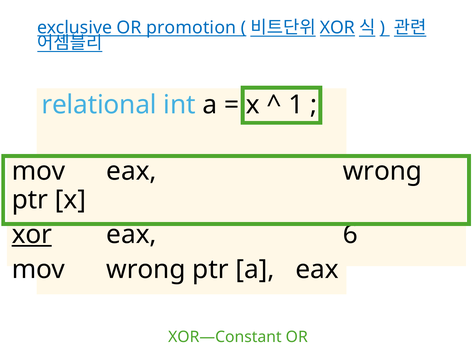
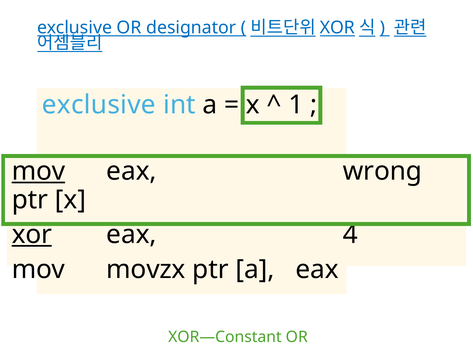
promotion: promotion -> designator
relational at (99, 105): relational -> exclusive
mov at (38, 171) underline: none -> present
6: 6 -> 4
mov wrong: wrong -> movzx
